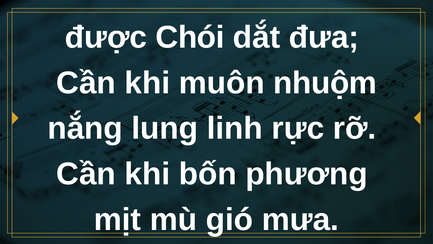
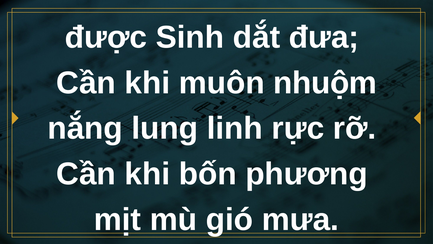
Chói: Chói -> Sinh
